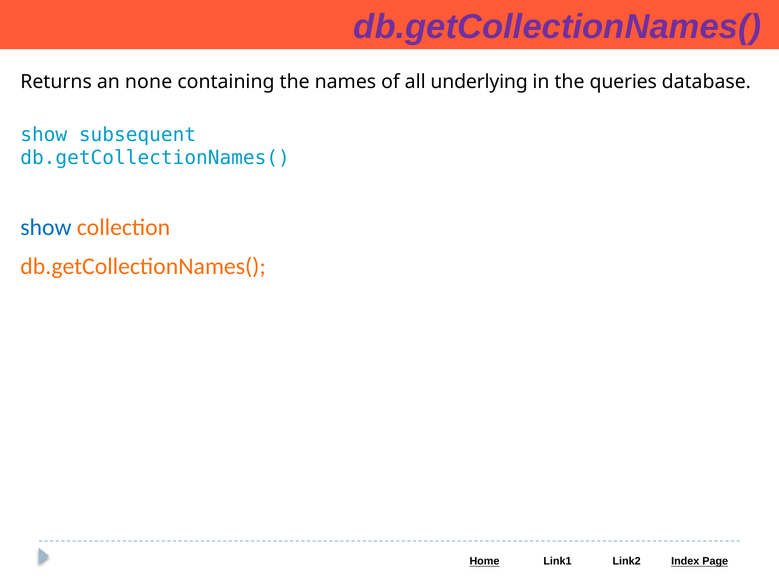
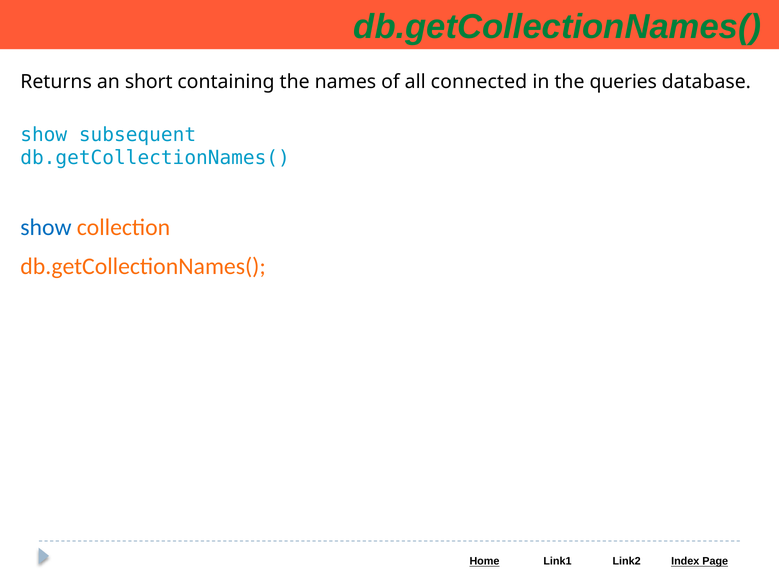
db.getCollectionNames( at (557, 27) colour: purple -> green
none: none -> short
underlying: underlying -> connected
